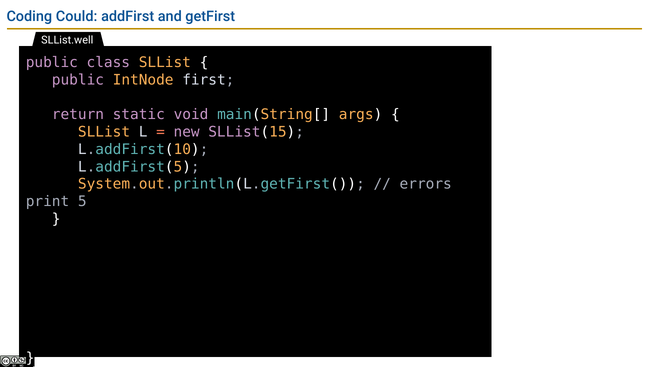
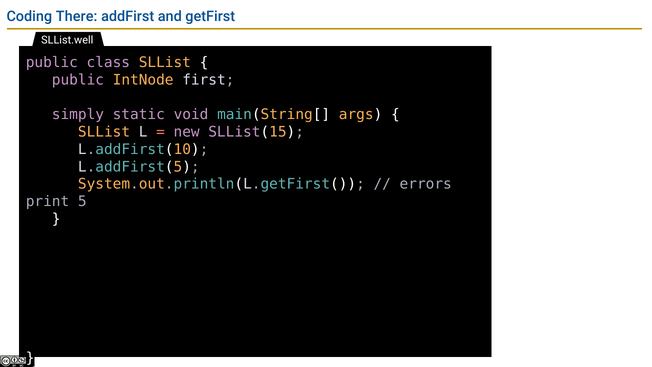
Could: Could -> There
return: return -> simply
